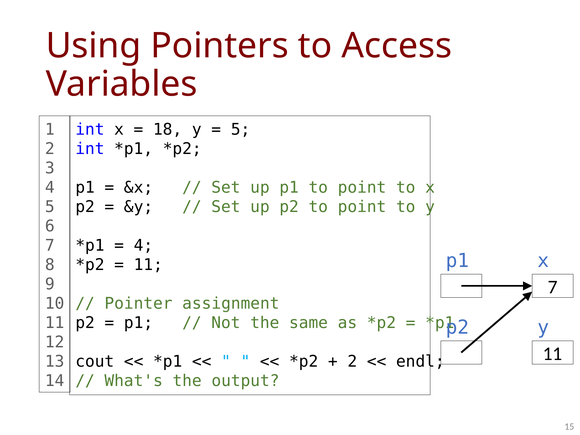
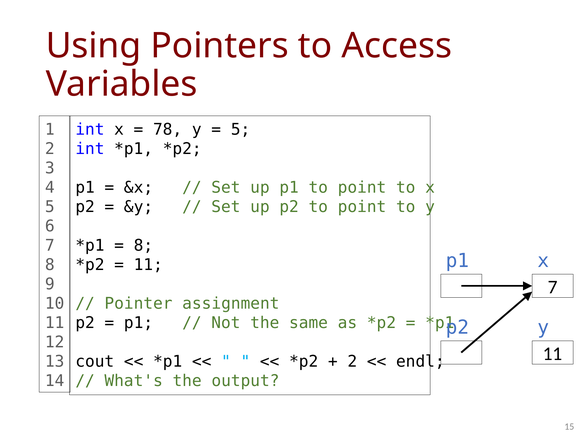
18: 18 -> 78
4 at (143, 245): 4 -> 8
